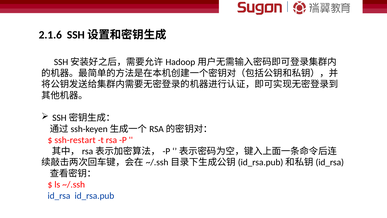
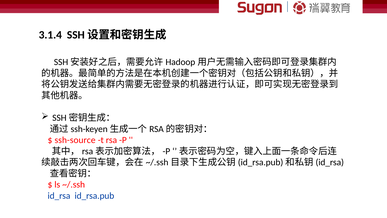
2.1.6: 2.1.6 -> 3.1.4
ssh-restart: ssh-restart -> ssh-source
